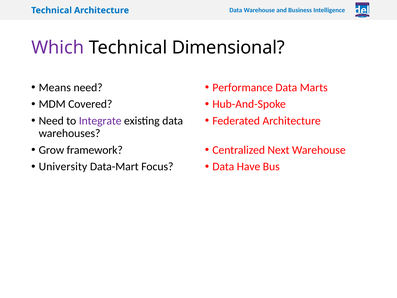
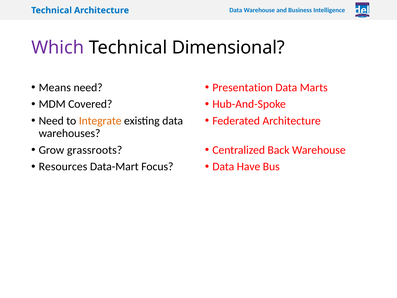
Performance: Performance -> Presentation
Integrate colour: purple -> orange
framework: framework -> grassroots
Next: Next -> Back
University: University -> Resources
